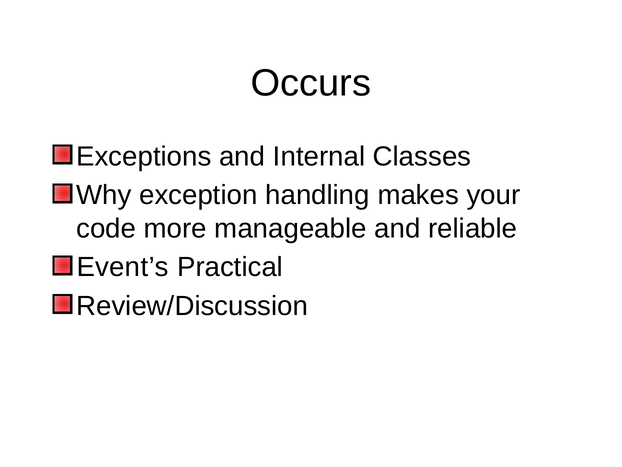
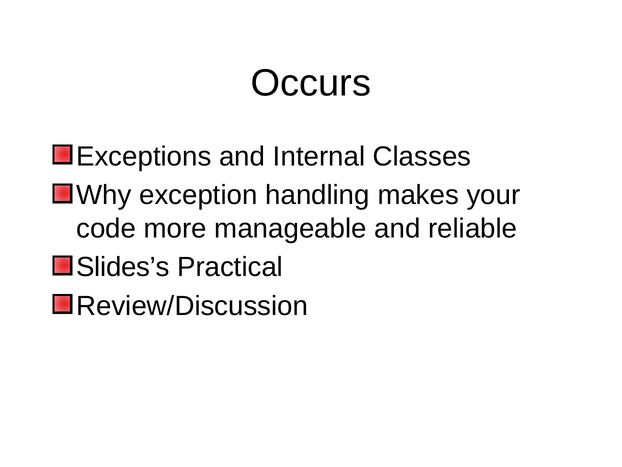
Event’s: Event’s -> Slides’s
